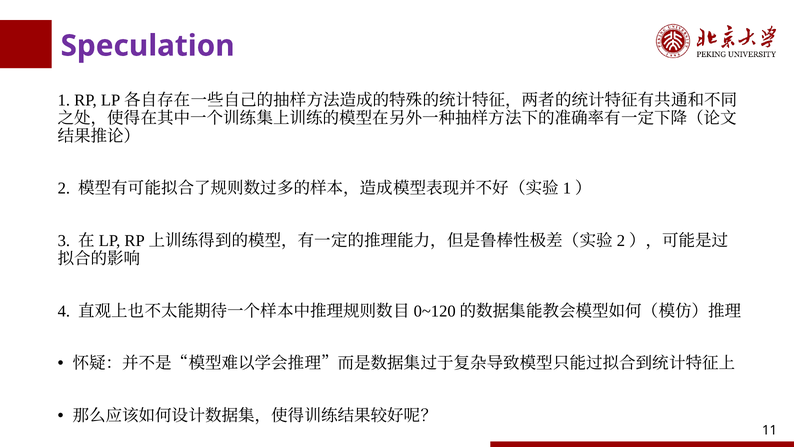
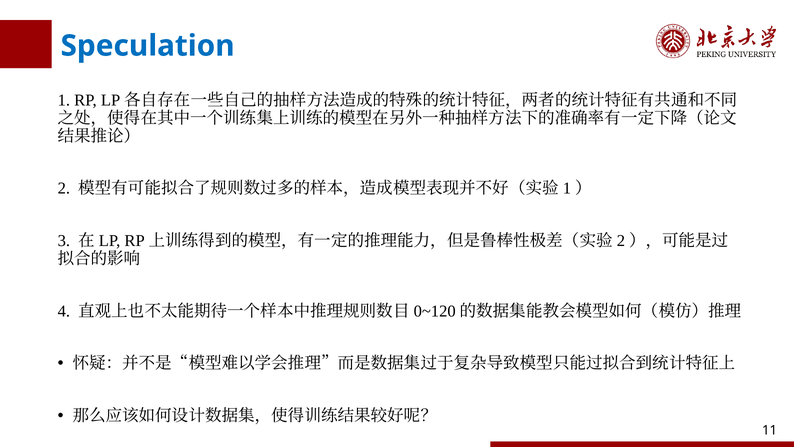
Speculation colour: purple -> blue
